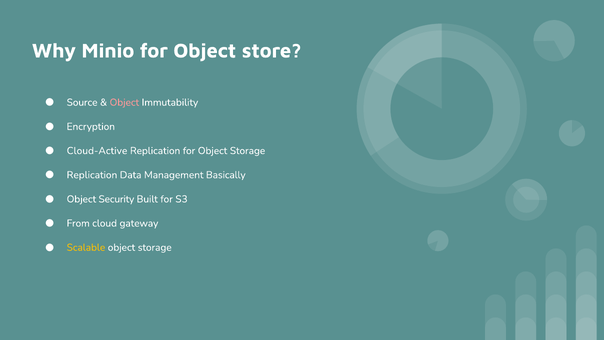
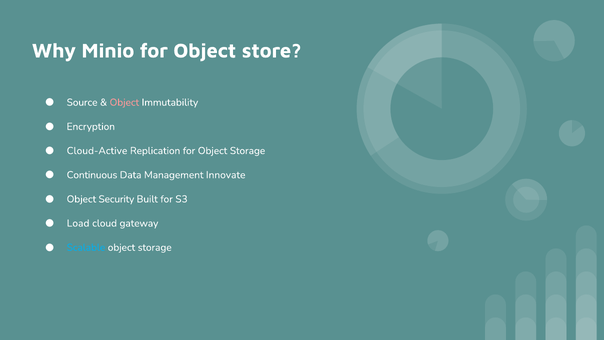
Replication at (92, 175): Replication -> Continuous
Basically: Basically -> Innovate
From: From -> Load
Scalable colour: yellow -> light blue
